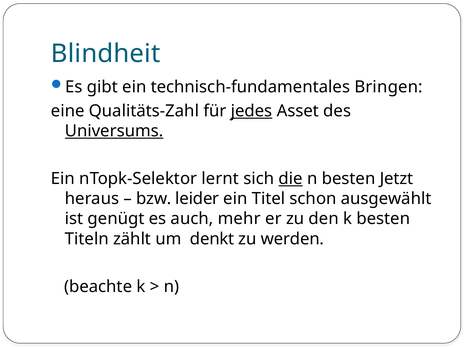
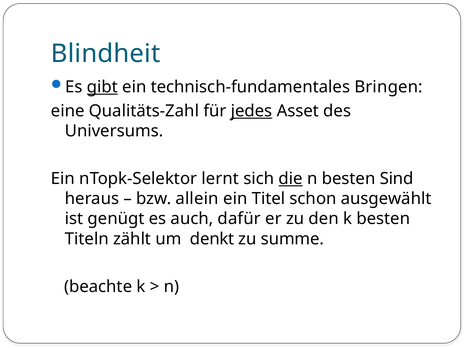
gibt underline: none -> present
Universums underline: present -> none
Jetzt: Jetzt -> Sind
leider: leider -> allein
mehr: mehr -> dafür
werden: werden -> summe
